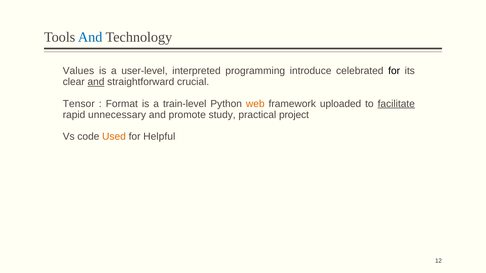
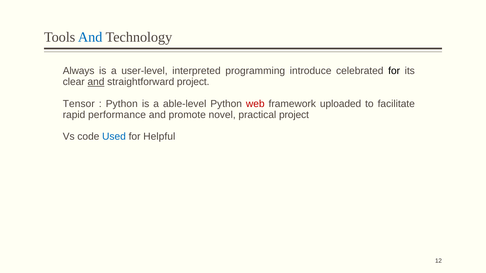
Values: Values -> Always
straightforward crucial: crucial -> project
Format at (122, 104): Format -> Python
train-level: train-level -> able-level
web colour: orange -> red
facilitate underline: present -> none
unnecessary: unnecessary -> performance
study: study -> novel
Used colour: orange -> blue
